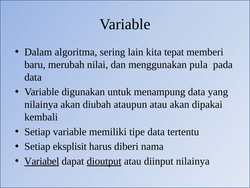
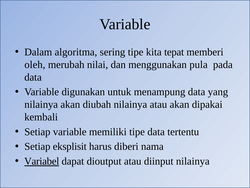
sering lain: lain -> tipe
baru: baru -> oleh
diubah ataupun: ataupun -> nilainya
dioutput underline: present -> none
